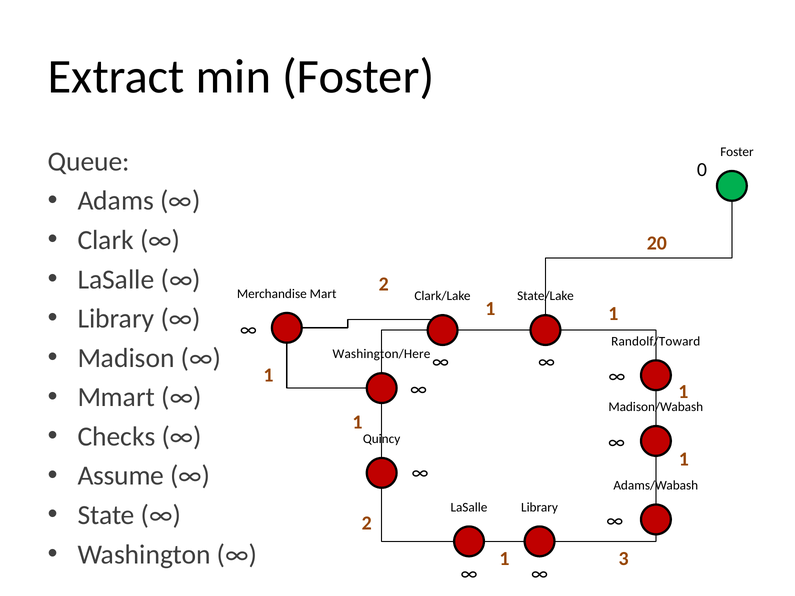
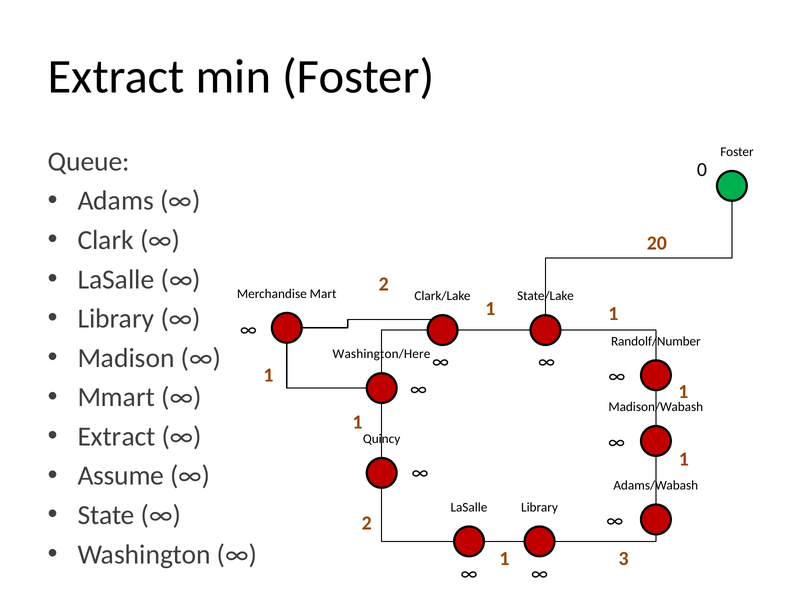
Randolf/Toward: Randolf/Toward -> Randolf/Number
Checks at (116, 437): Checks -> Extract
